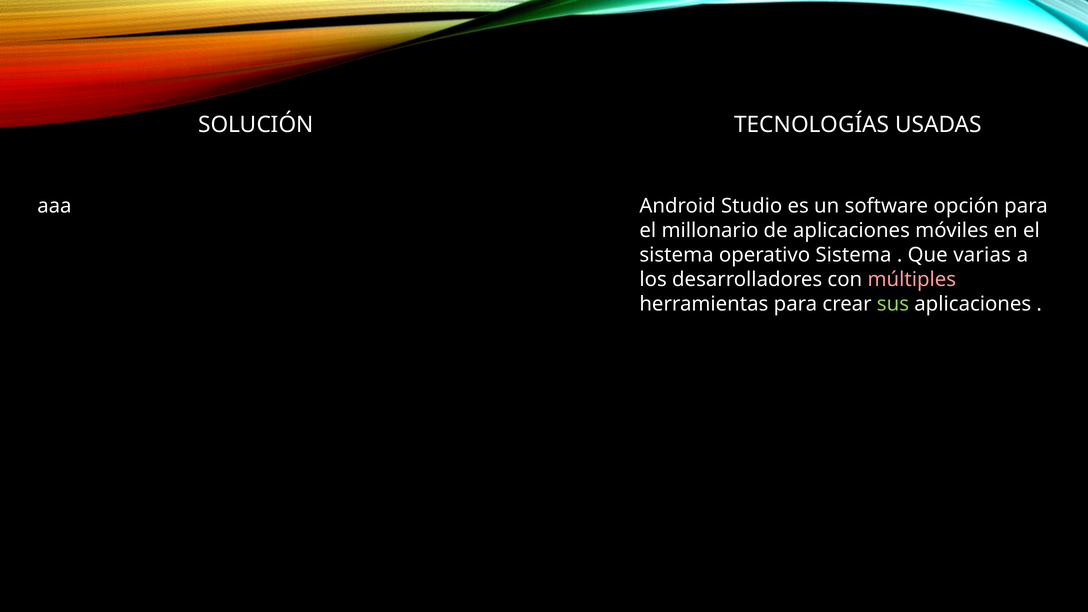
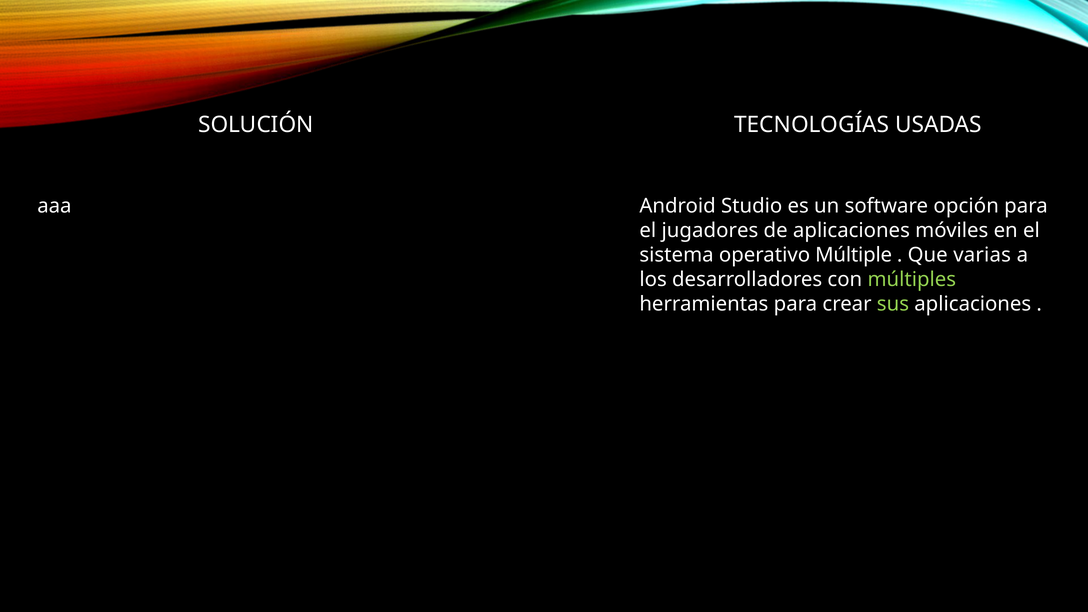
millonario: millonario -> jugadores
operativo Sistema: Sistema -> Múltiple
múltiples colour: pink -> light green
